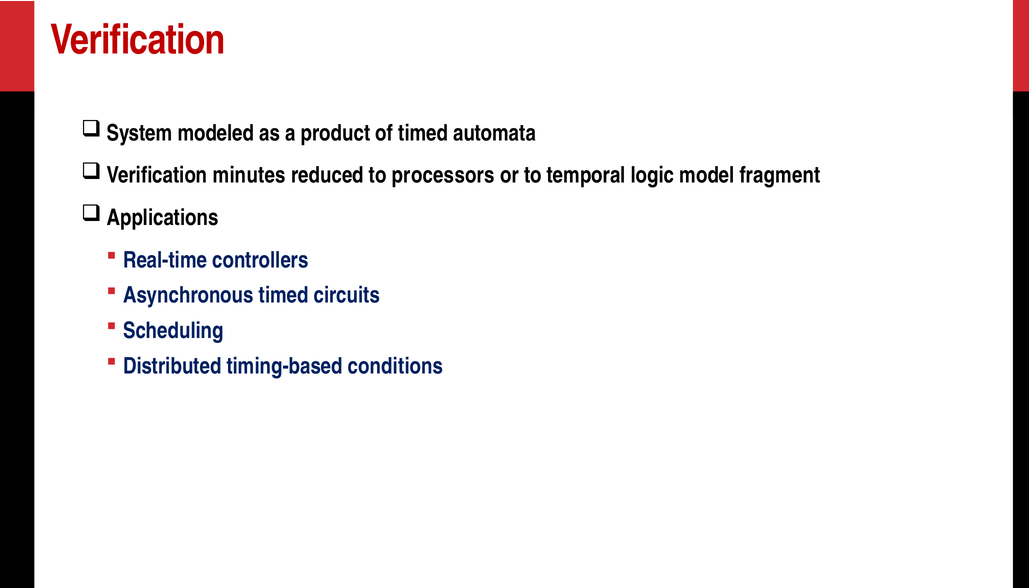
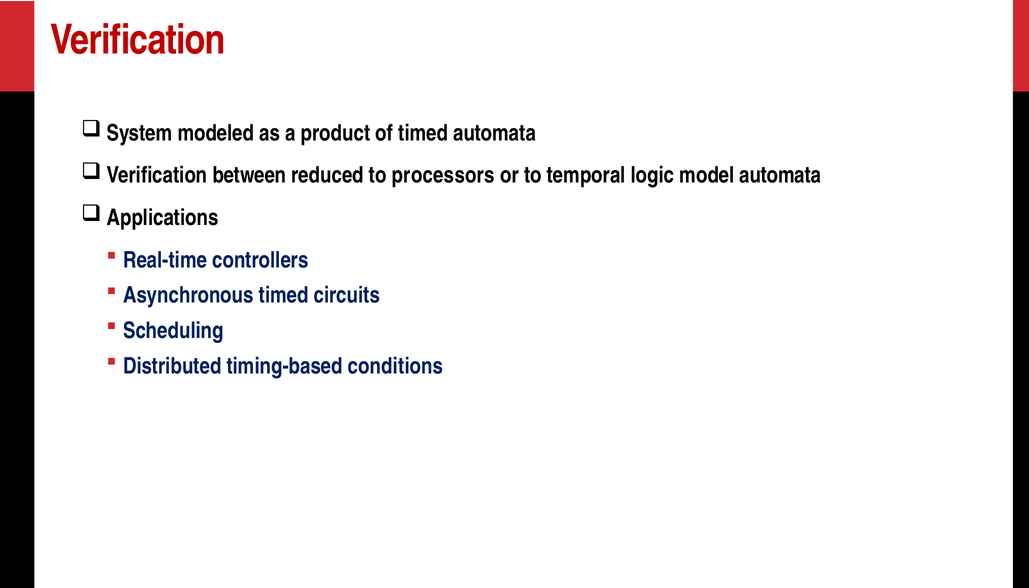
minutes: minutes -> between
model fragment: fragment -> automata
